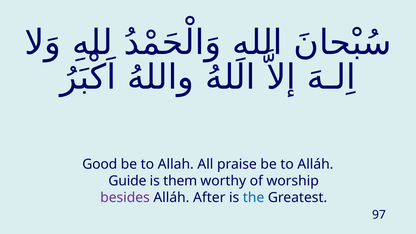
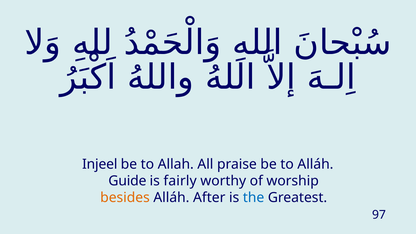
Good: Good -> Injeel
them: them -> fairly
besides colour: purple -> orange
